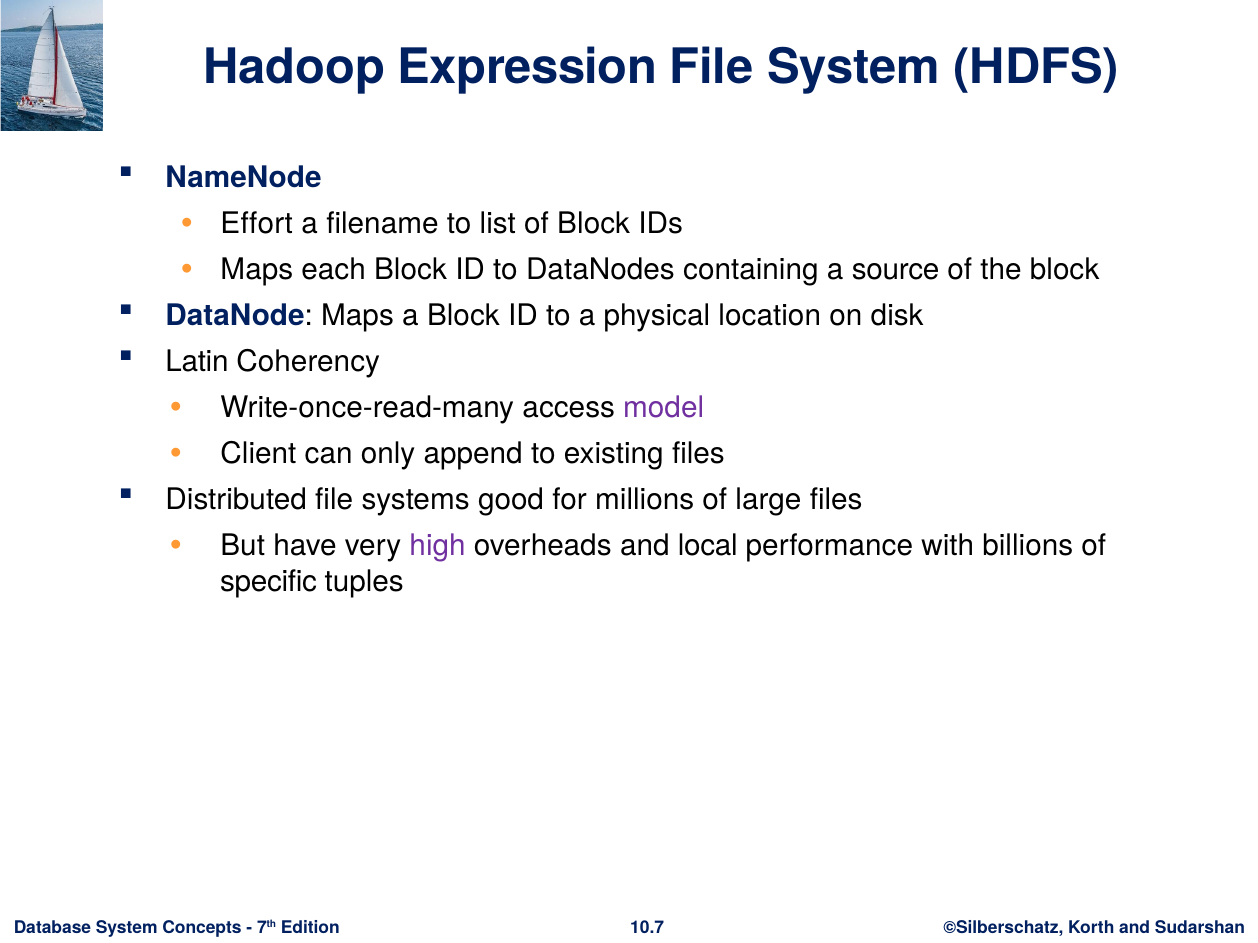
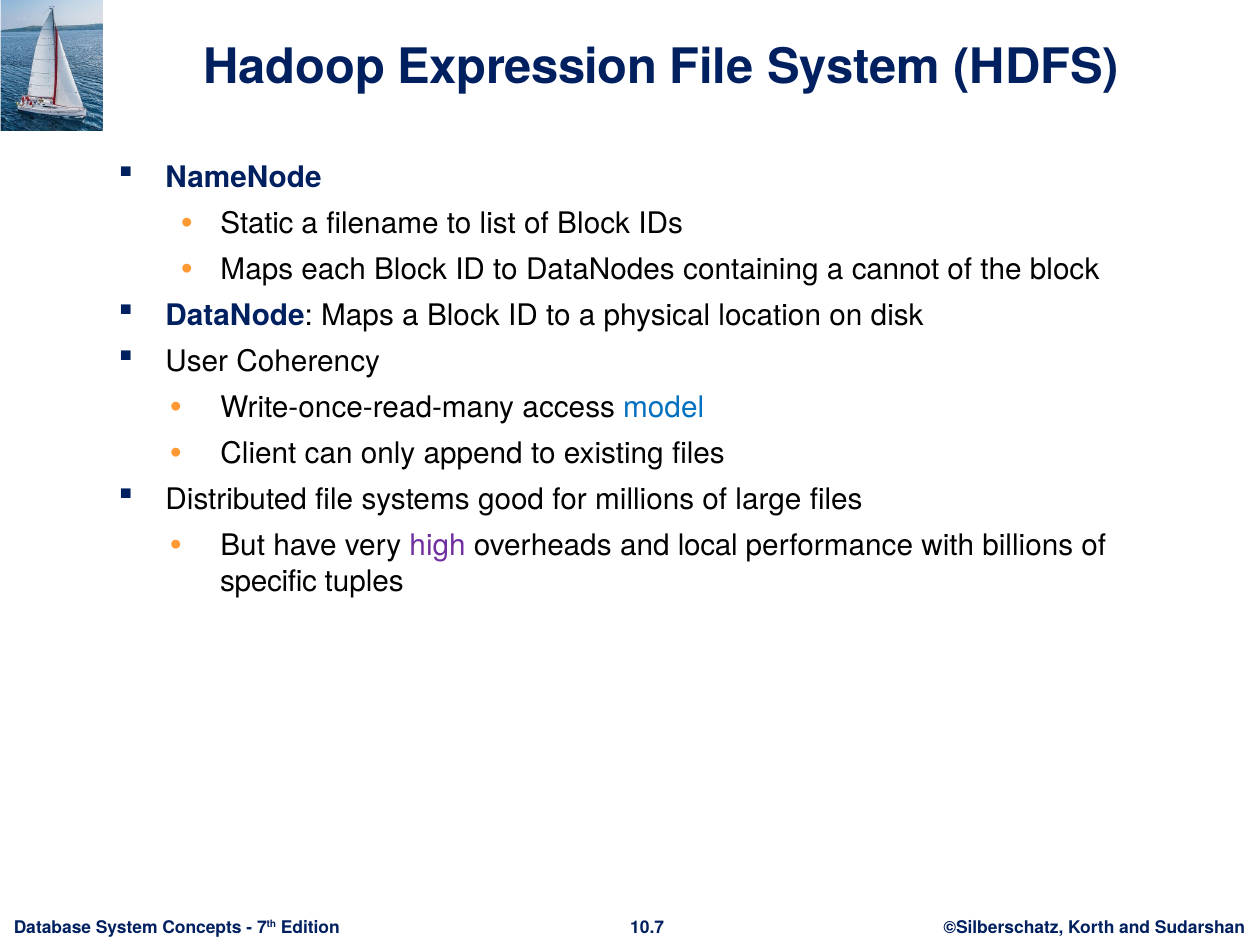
Effort: Effort -> Static
source: source -> cannot
Latin: Latin -> User
model colour: purple -> blue
